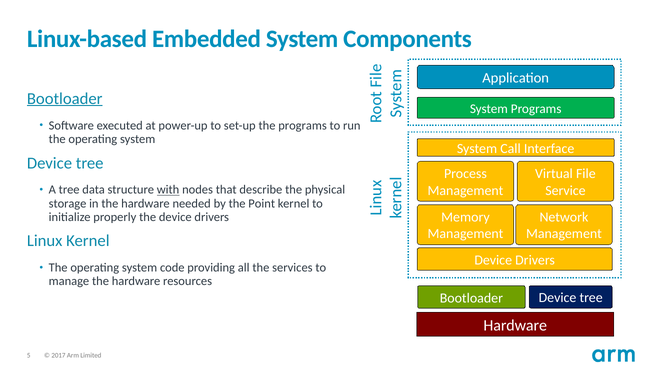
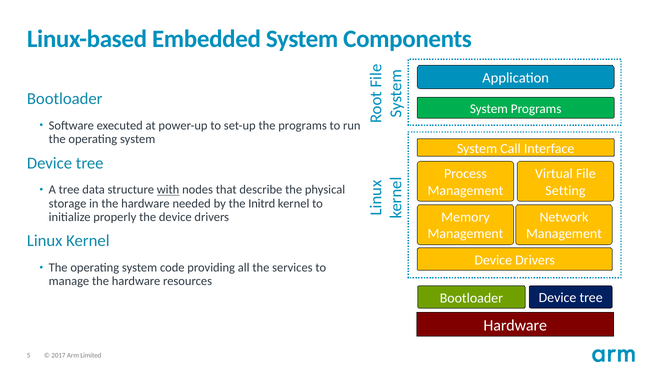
Bootloader at (65, 99) underline: present -> none
Service: Service -> Setting
Point: Point -> Initrd
